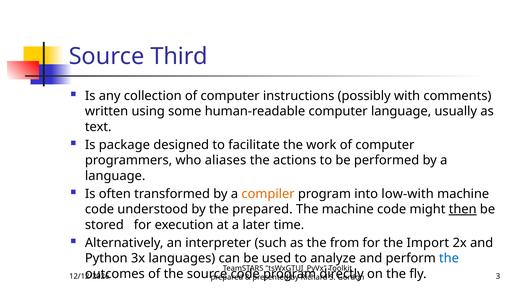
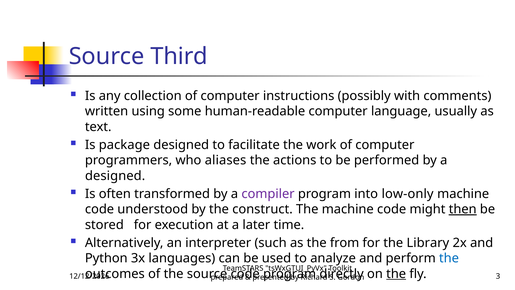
language at (115, 176): language -> designed
compiler colour: orange -> purple
low-with: low-with -> low-only
the prepared: prepared -> construct
Import: Import -> Library
the at (396, 273) underline: none -> present
